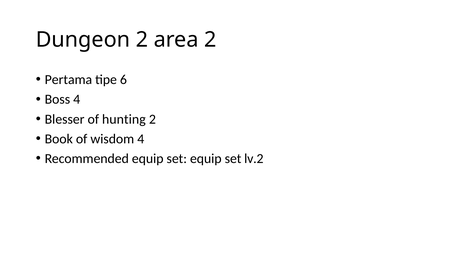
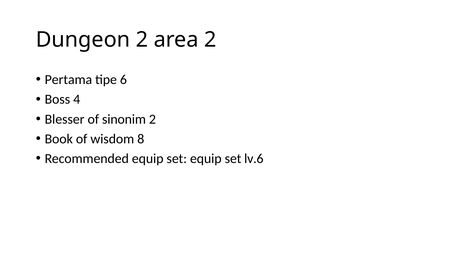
hunting: hunting -> sinonim
wisdom 4: 4 -> 8
lv.2: lv.2 -> lv.6
